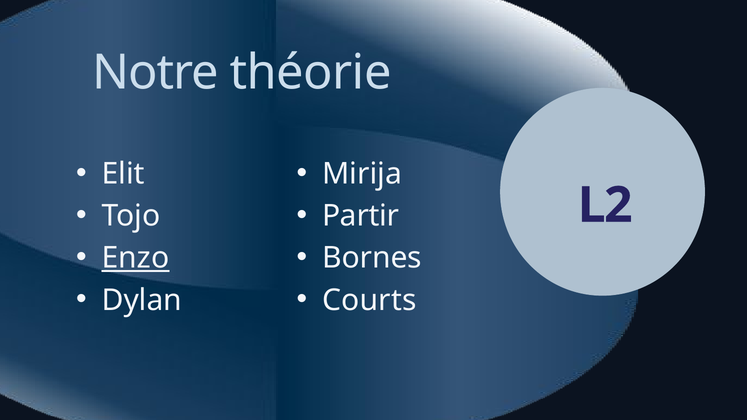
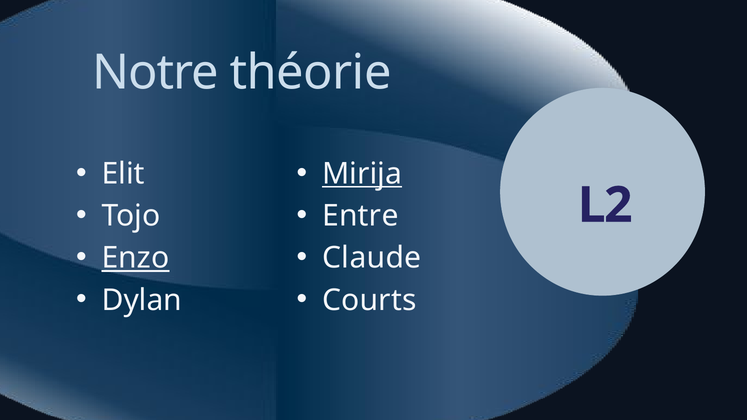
Mirija underline: none -> present
Partir: Partir -> Entre
Bornes: Bornes -> Claude
